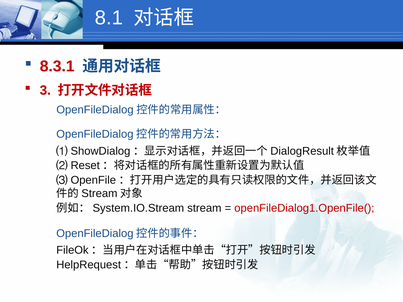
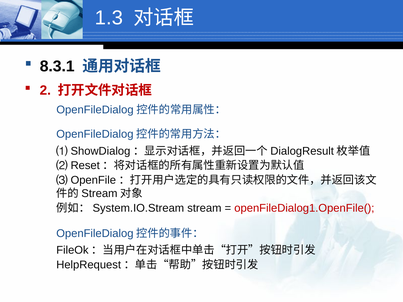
8.1: 8.1 -> 1.3
8.3.1 colour: red -> black
3: 3 -> 2
